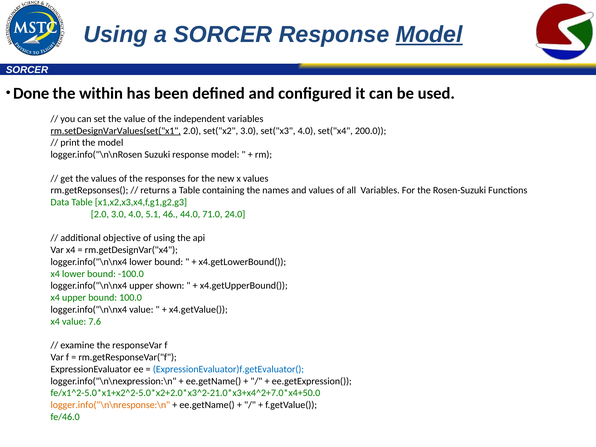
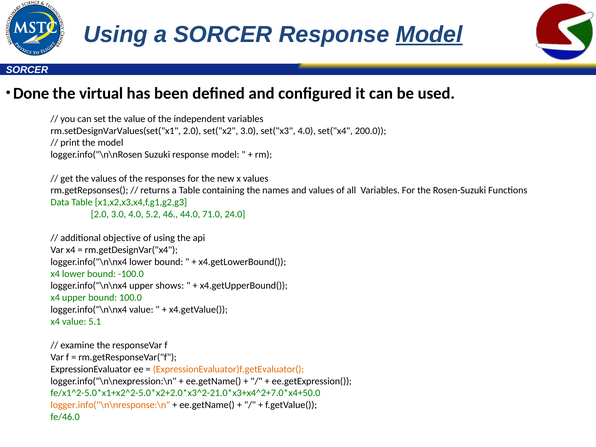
within: within -> virtual
rm.setDesignVarValues(set("x1 underline: present -> none
5.1: 5.1 -> 5.2
shown: shown -> shows
7.6: 7.6 -> 5.1
ExpressionEvaluator)f.getEvaluator( colour: blue -> orange
